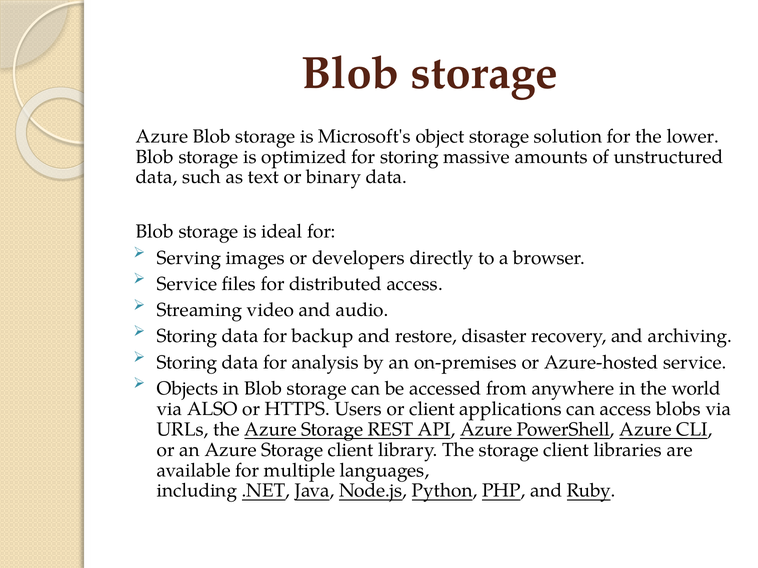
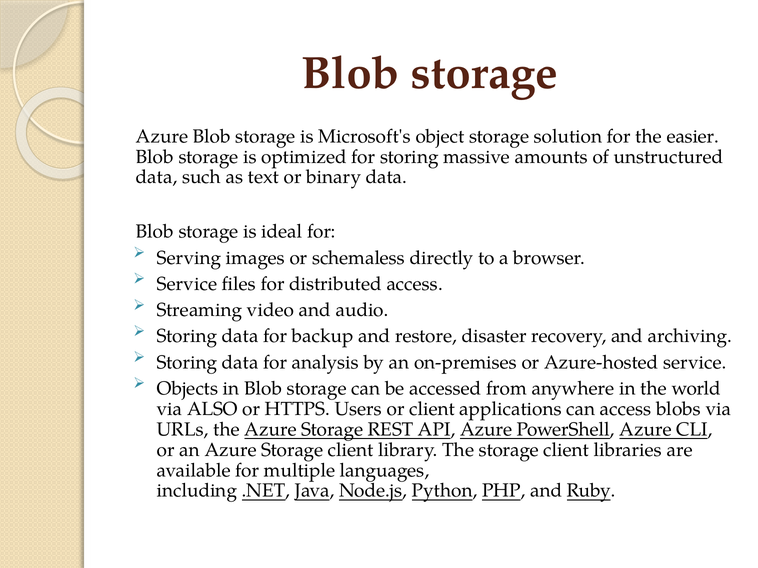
lower: lower -> easier
developers: developers -> schemaless
